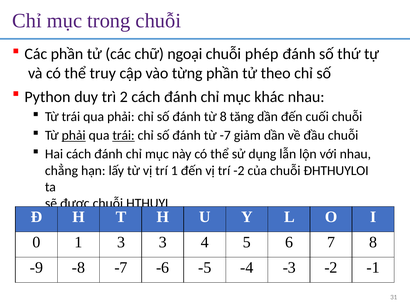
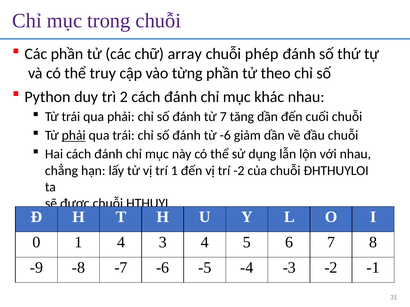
ngoại: ngoại -> array
từ 8: 8 -> 7
trái at (124, 136) underline: present -> none
từ -7: -7 -> -6
1 3: 3 -> 4
